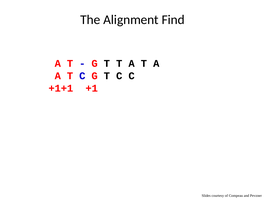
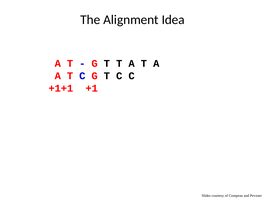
Find: Find -> Idea
